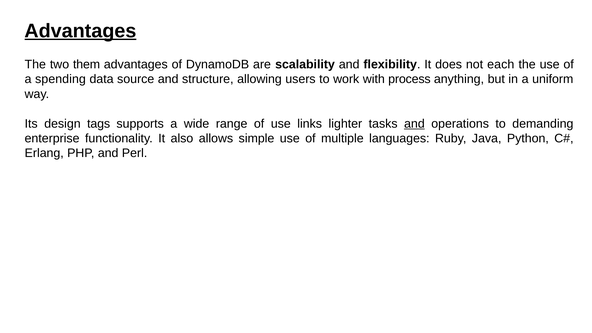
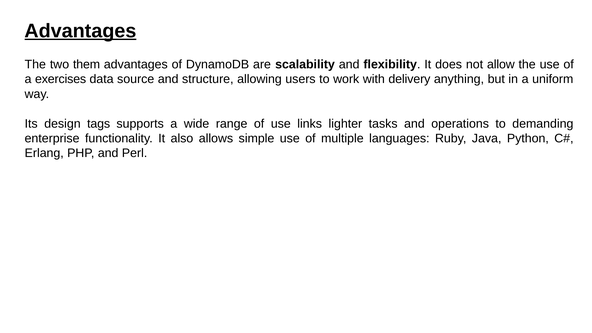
each: each -> allow
spending: spending -> exercises
process: process -> delivery
and at (414, 124) underline: present -> none
